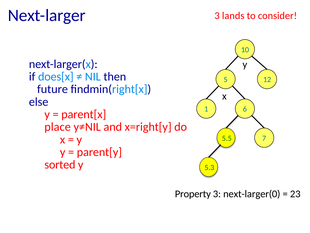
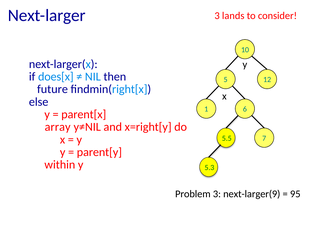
place: place -> array
sorted: sorted -> within
Property: Property -> Problem
next-larger(0: next-larger(0 -> next-larger(9
23: 23 -> 95
